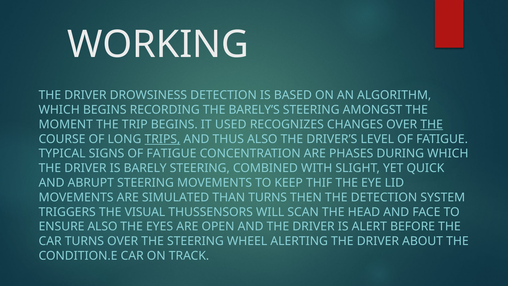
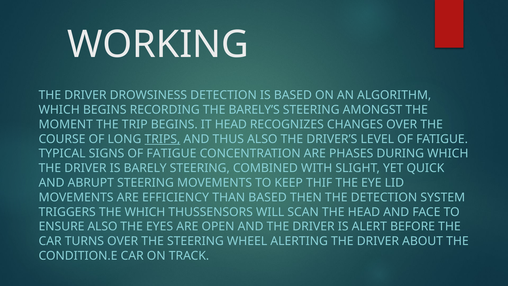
IT USED: USED -> HEAD
THE at (432, 124) underline: present -> none
SIMULATED: SIMULATED -> EFFICIENCY
THAN TURNS: TURNS -> BASED
THE VISUAL: VISUAL -> WHICH
